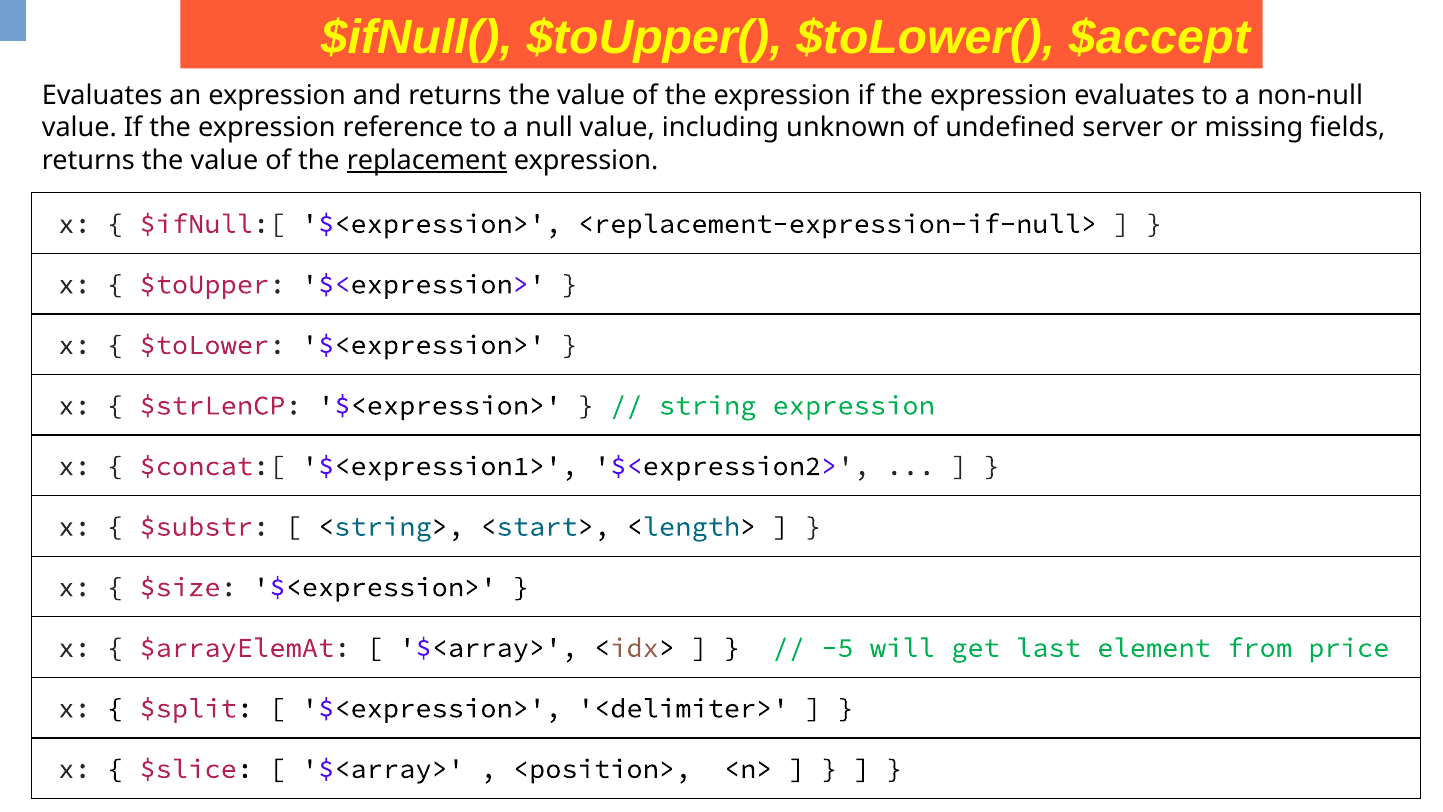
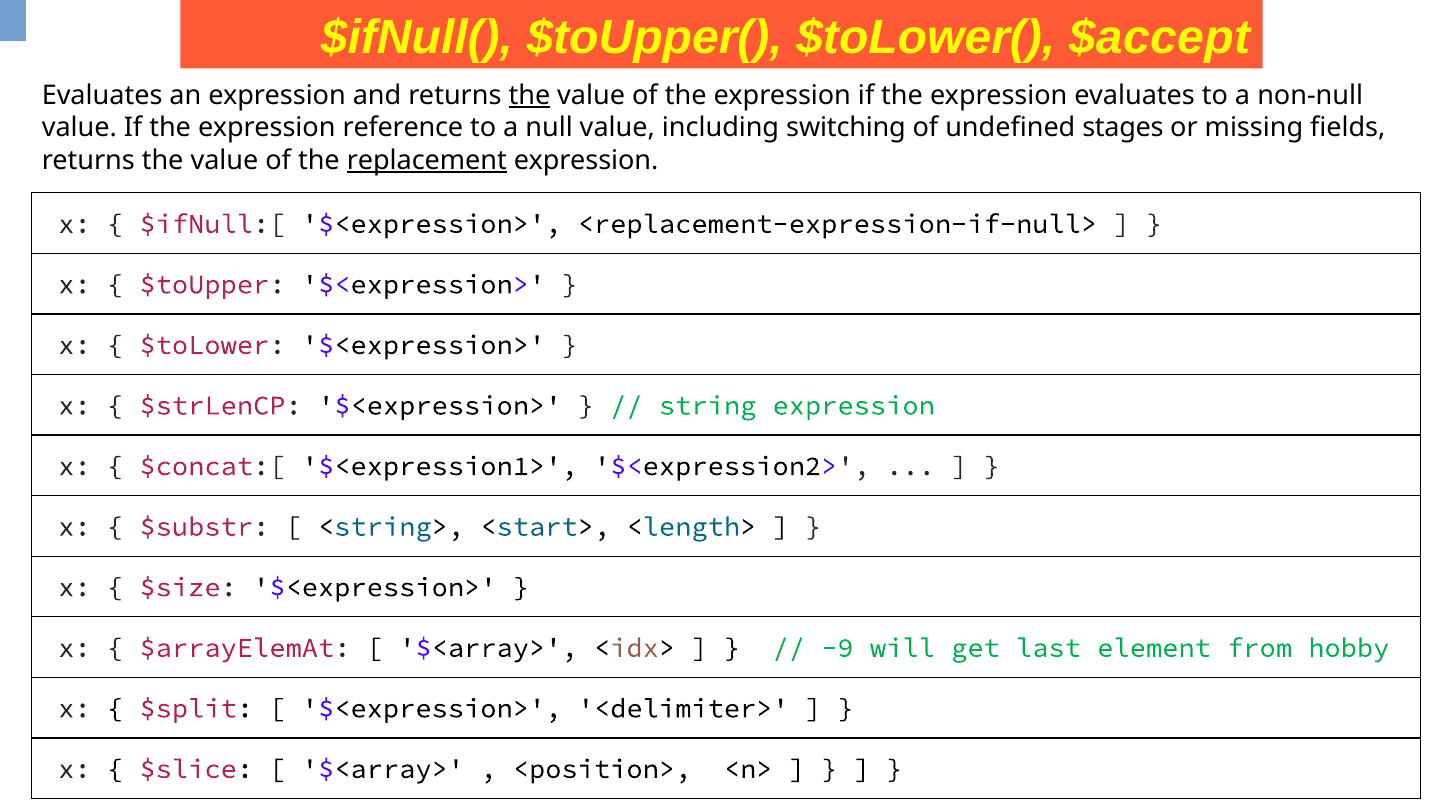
the at (529, 96) underline: none -> present
unknown: unknown -> switching
server: server -> stages
-5: -5 -> -9
price: price -> hobby
